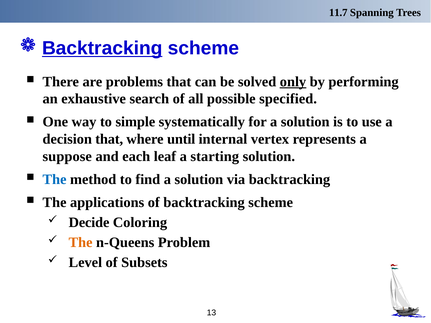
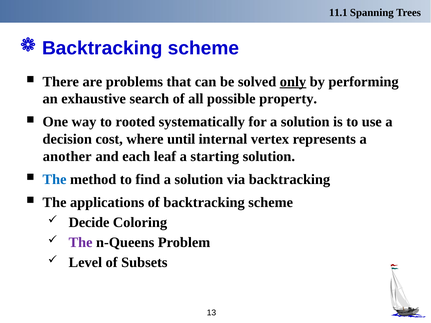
11.7: 11.7 -> 11.1
Backtracking at (102, 48) underline: present -> none
specified: specified -> property
simple: simple -> rooted
decision that: that -> cost
suppose: suppose -> another
The at (81, 243) colour: orange -> purple
